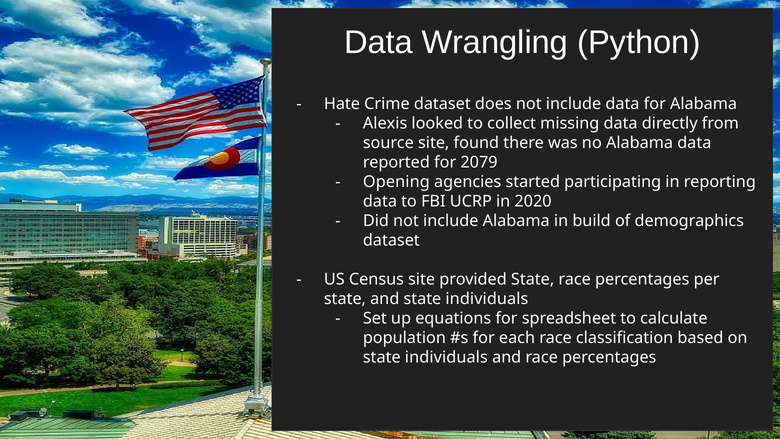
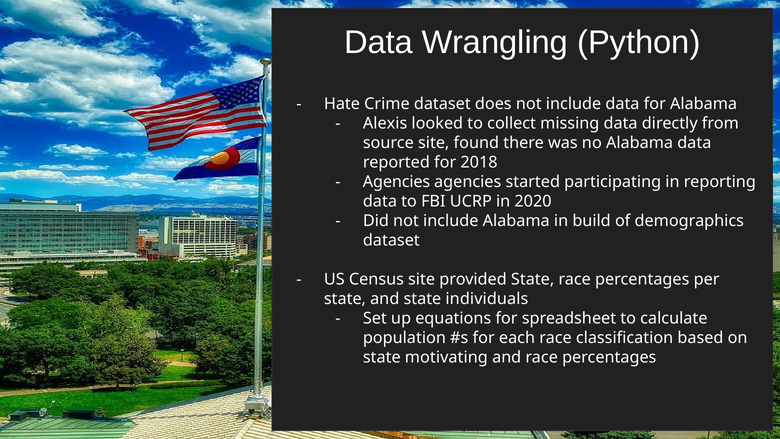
2079: 2079 -> 2018
Opening at (396, 182): Opening -> Agencies
individuals at (446, 357): individuals -> motivating
